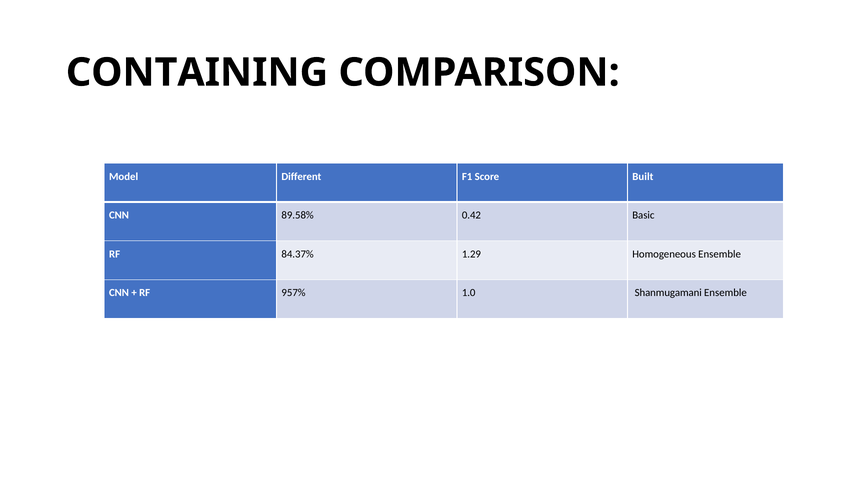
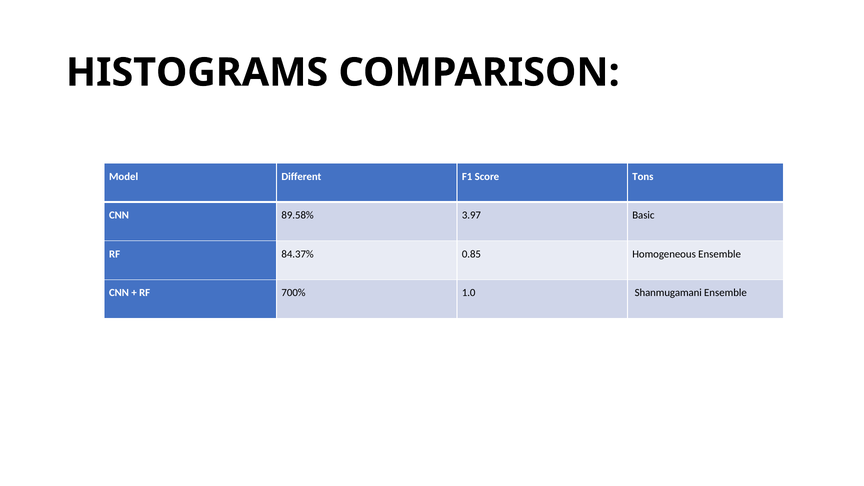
CONTAINING: CONTAINING -> HISTOGRAMS
Built: Built -> Tons
0.42: 0.42 -> 3.97
1.29: 1.29 -> 0.85
957%: 957% -> 700%
